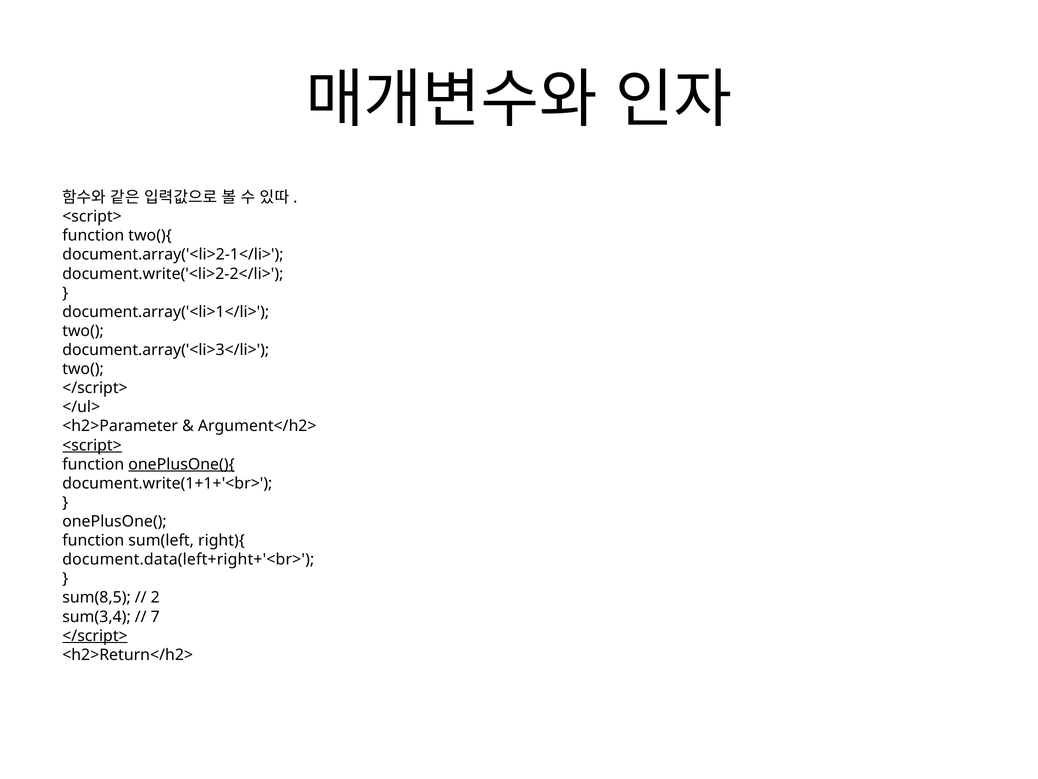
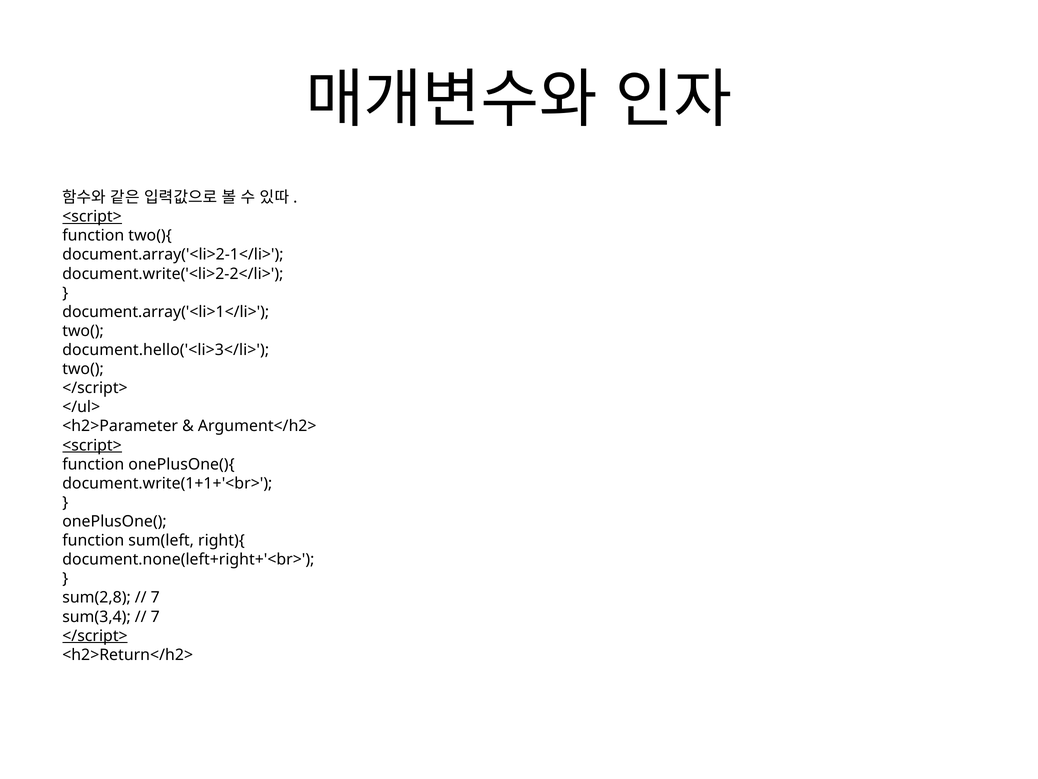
<script> at (92, 217) underline: none -> present
document.array('<li>3</li>: document.array('<li>3</li> -> document.hello('<li>3</li>
onePlusOne(){ underline: present -> none
document.data(left+right+'<br>: document.data(left+right+'<br> -> document.none(left+right+'<br>
sum(8,5: sum(8,5 -> sum(2,8
2 at (155, 597): 2 -> 7
